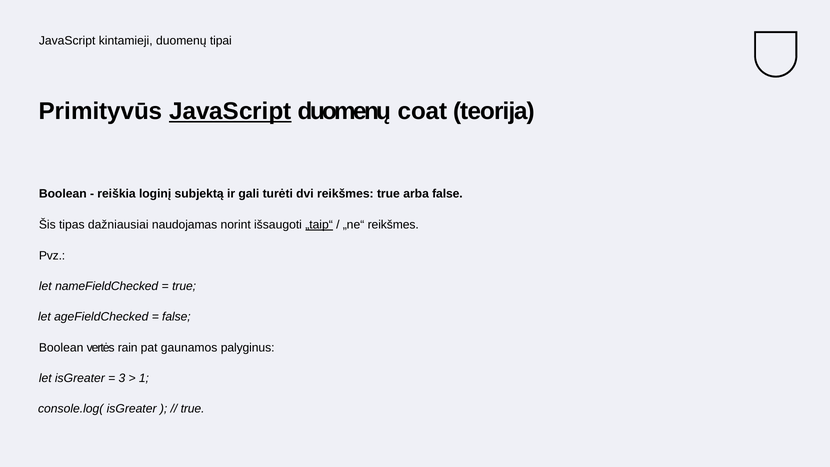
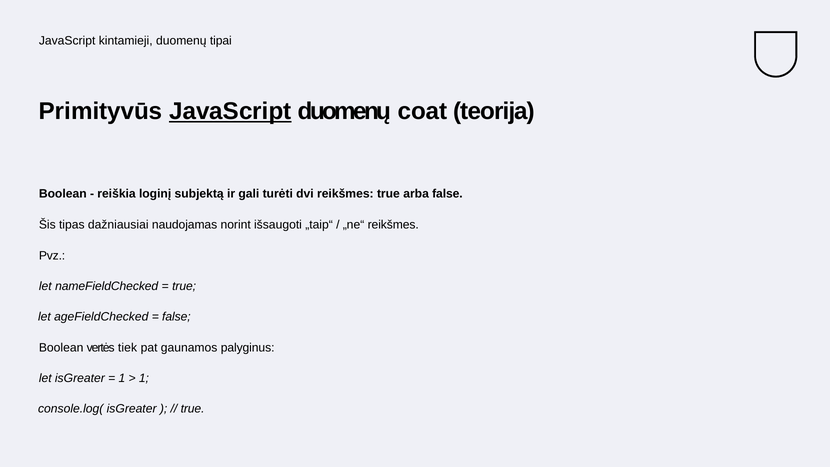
„taip“ underline: present -> none
rain: rain -> tiek
3 at (122, 378): 3 -> 1
